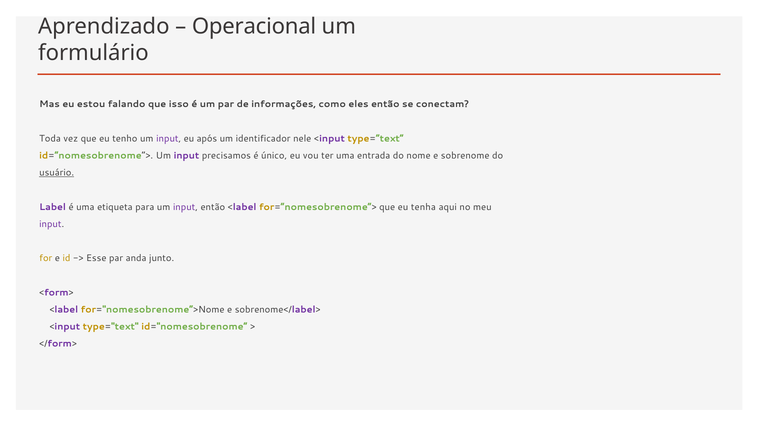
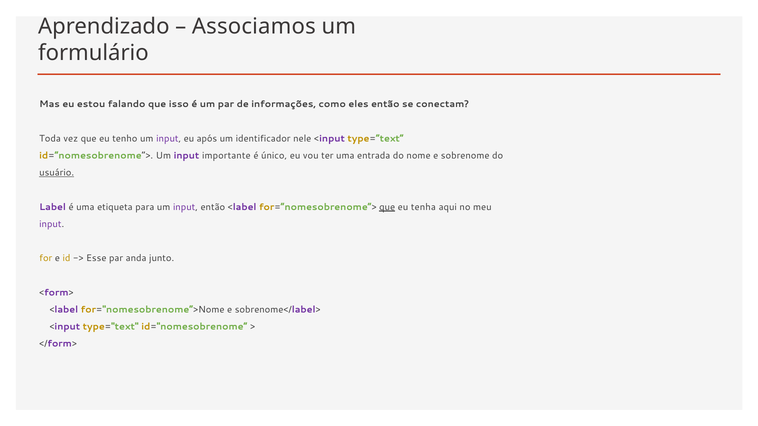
Operacional: Operacional -> Associamos
precisamos: precisamos -> importante
que at (387, 207) underline: none -> present
